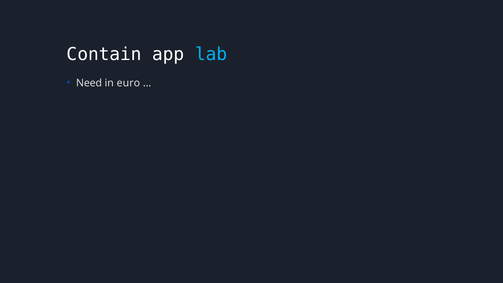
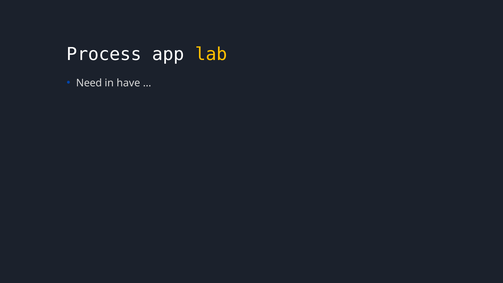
Contain: Contain -> Process
lab colour: light blue -> yellow
euro: euro -> have
